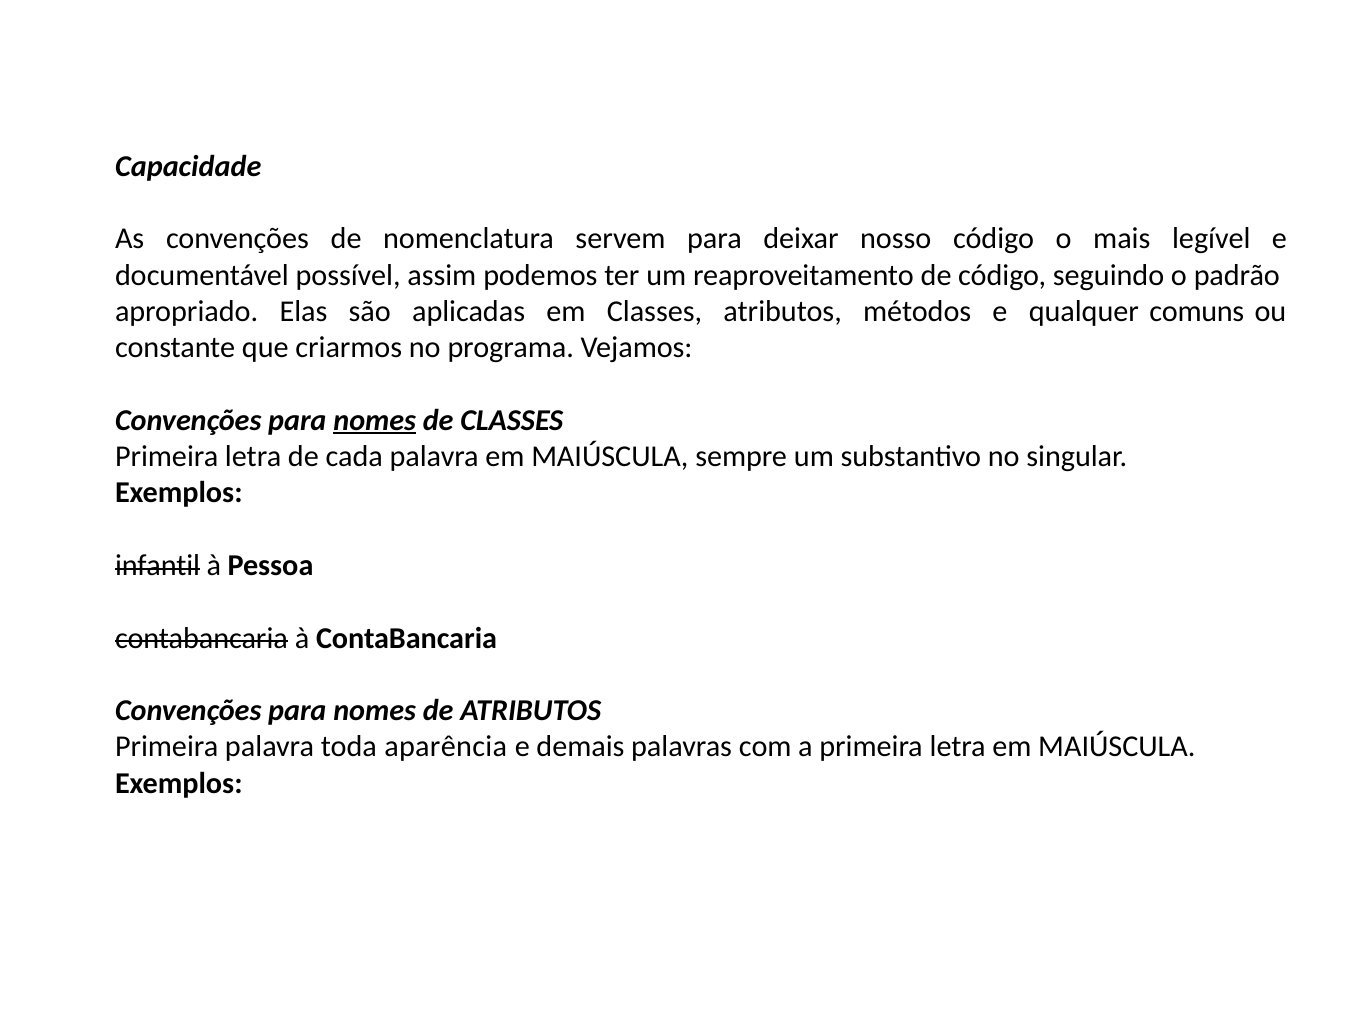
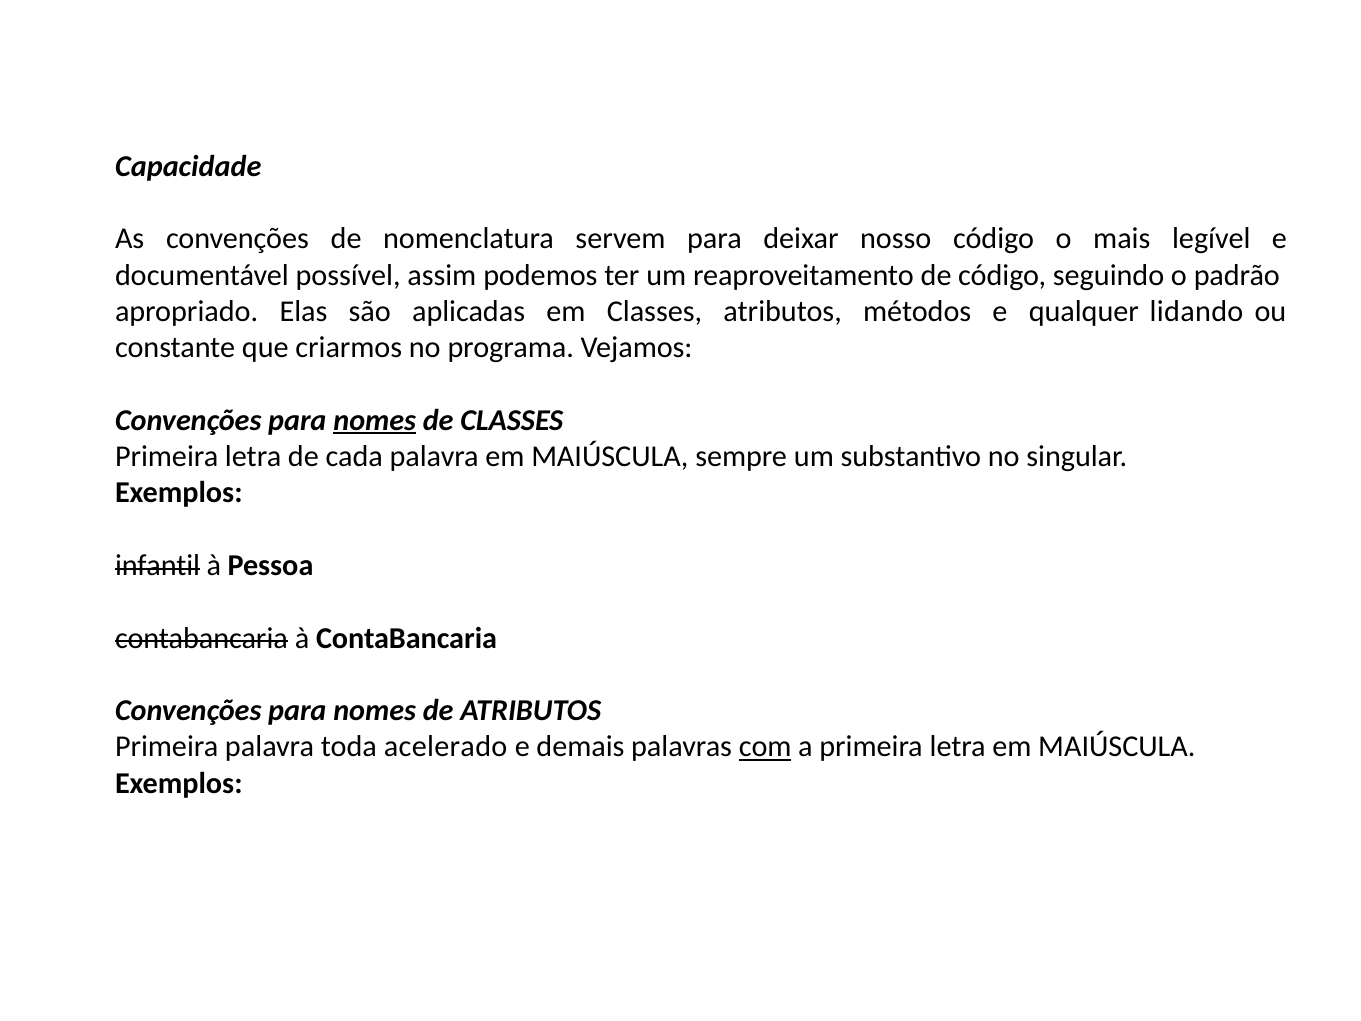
comuns: comuns -> lidando
aparência: aparência -> acelerado
com underline: none -> present
